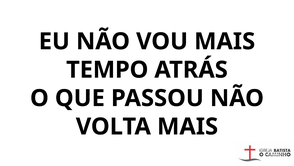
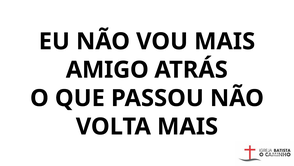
TEMPO: TEMPO -> AMIGO
